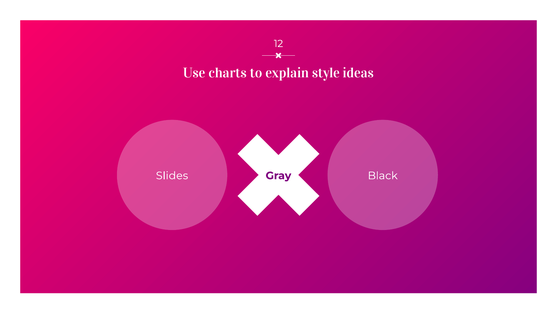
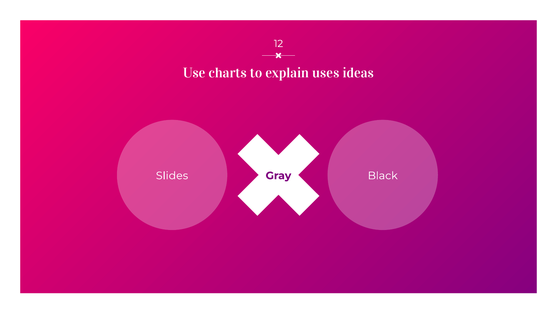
style: style -> uses
